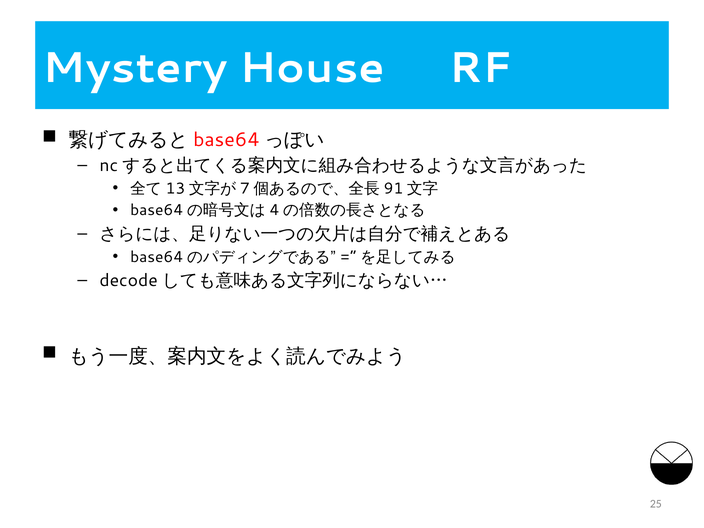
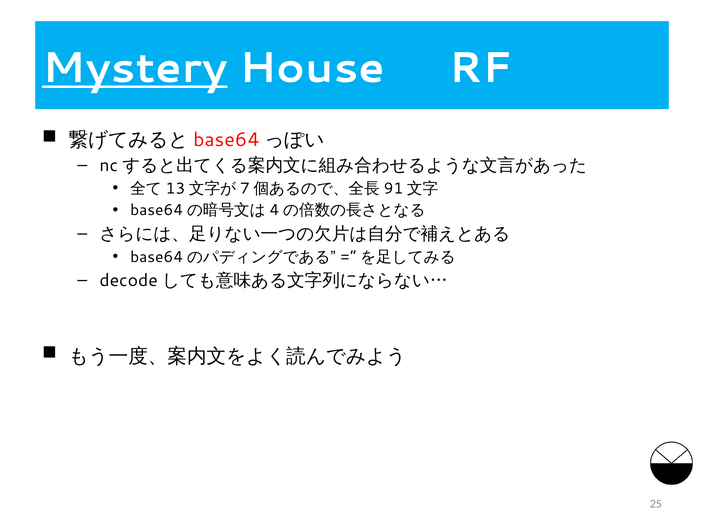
Mystery underline: none -> present
